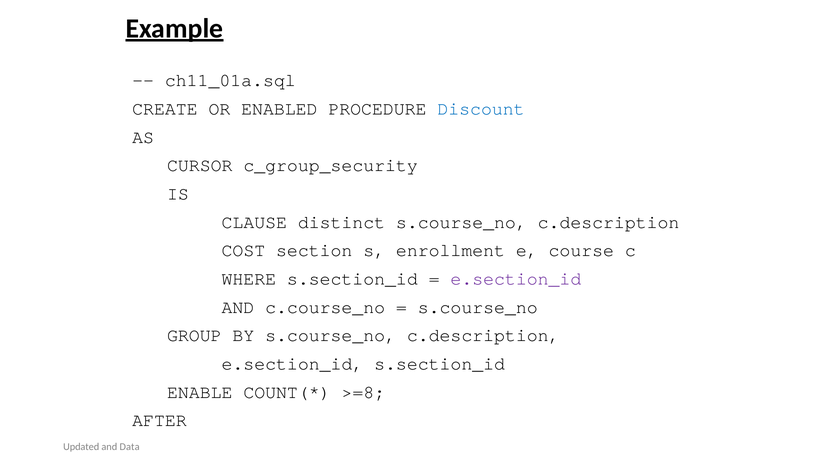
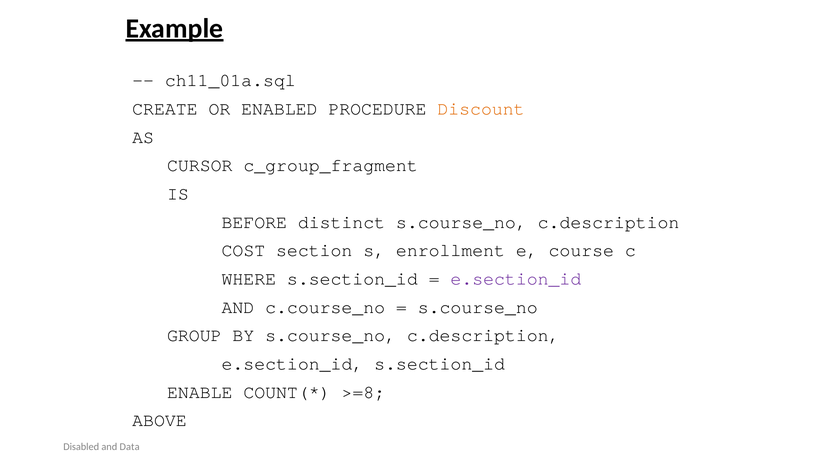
Discount colour: blue -> orange
c_group_security: c_group_security -> c_group_fragment
CLAUSE: CLAUSE -> BEFORE
AFTER: AFTER -> ABOVE
Updated: Updated -> Disabled
